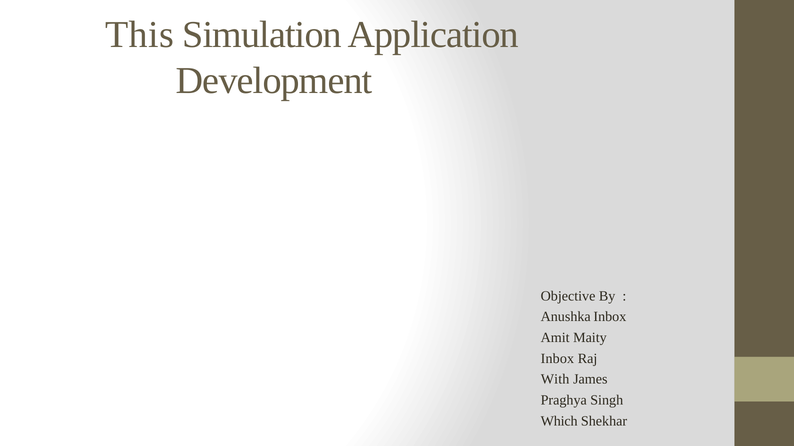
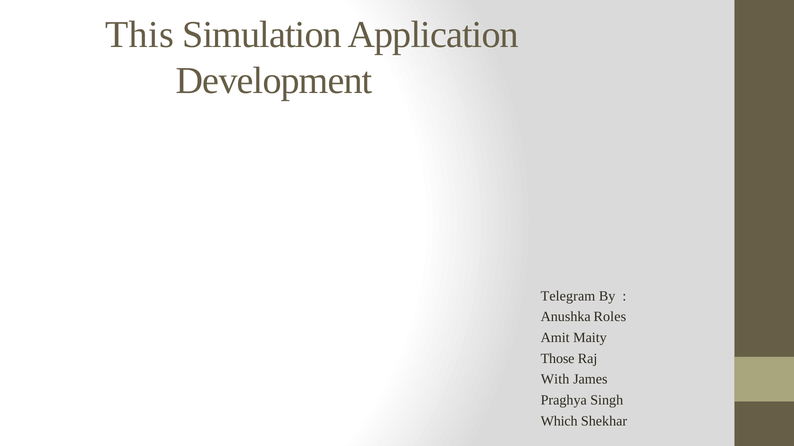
Objective: Objective -> Telegram
Anushka Inbox: Inbox -> Roles
Inbox at (557, 359): Inbox -> Those
